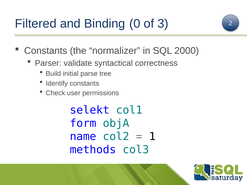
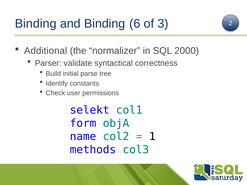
Filtered at (36, 24): Filtered -> Binding
0: 0 -> 6
Constants at (46, 51): Constants -> Additional
